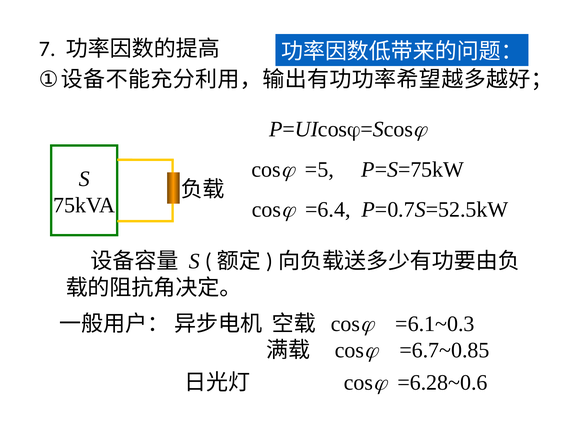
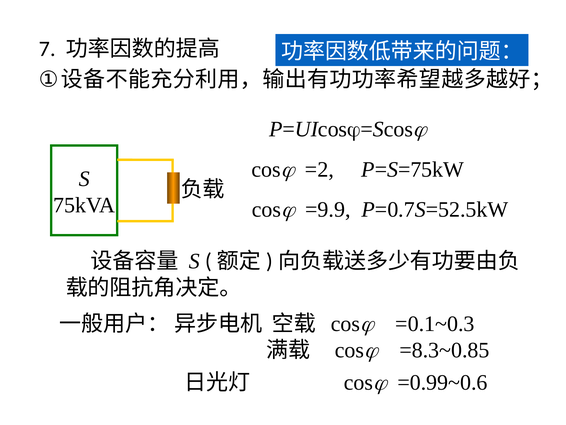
=5: =5 -> =2
=6.4: =6.4 -> =9.9
=6.1~0.3: =6.1~0.3 -> =0.1~0.3
=6.7~0.85: =6.7~0.85 -> =8.3~0.85
=6.28~0.6: =6.28~0.6 -> =0.99~0.6
